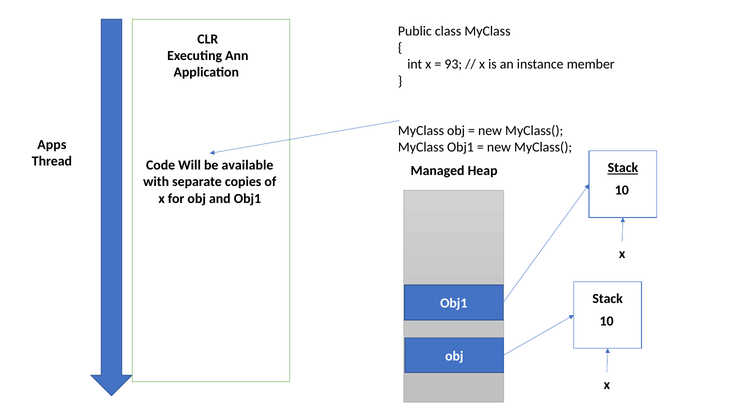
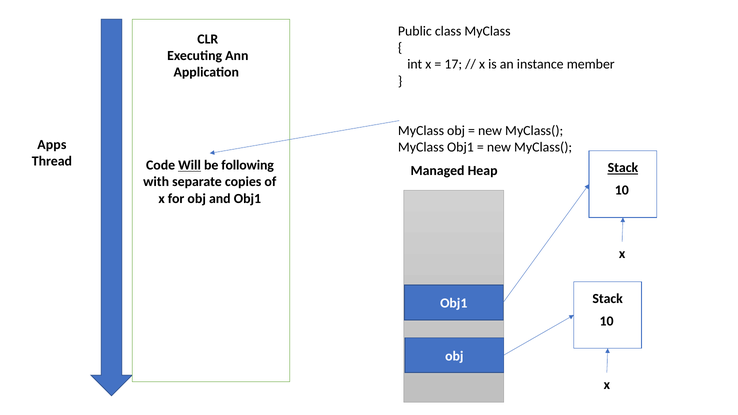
93: 93 -> 17
Will underline: none -> present
available: available -> following
